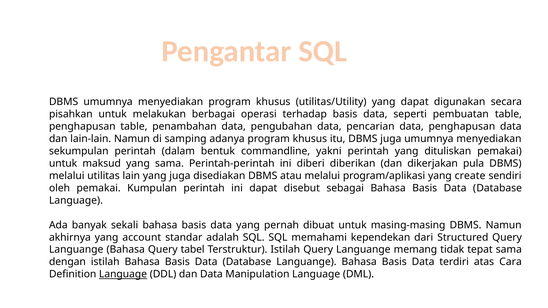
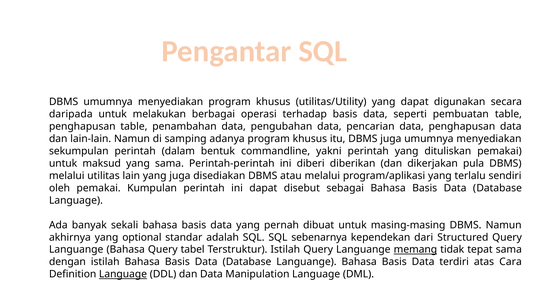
pisahkan: pisahkan -> daripada
create: create -> terlalu
account: account -> optional
memahami: memahami -> sebenarnya
memang underline: none -> present
